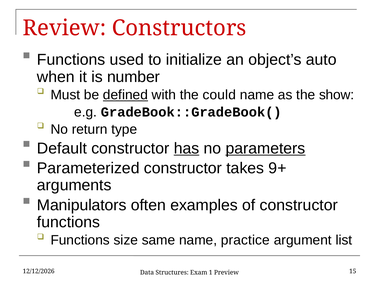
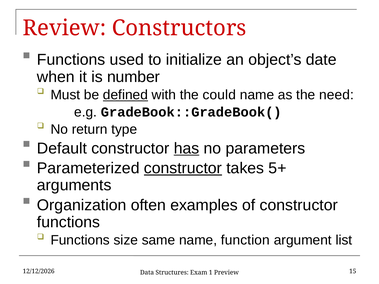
auto: auto -> date
show: show -> need
parameters underline: present -> none
constructor at (183, 168) underline: none -> present
9+: 9+ -> 5+
Manipulators: Manipulators -> Organization
practice: practice -> function
